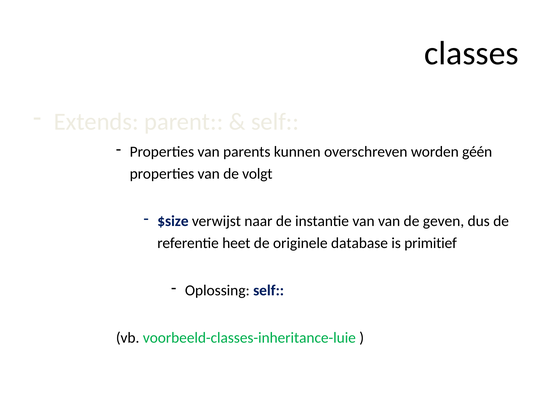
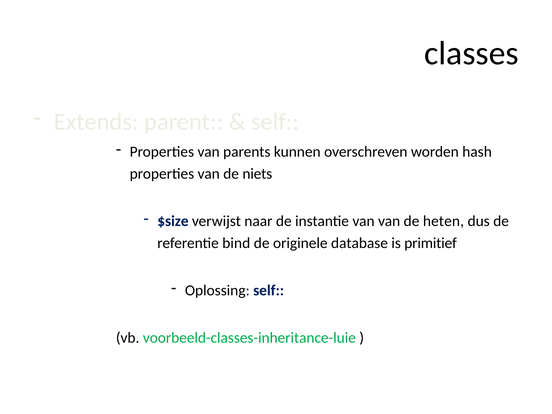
géén: géén -> hash
volgt: volgt -> niets
geven: geven -> heten
heet: heet -> bind
